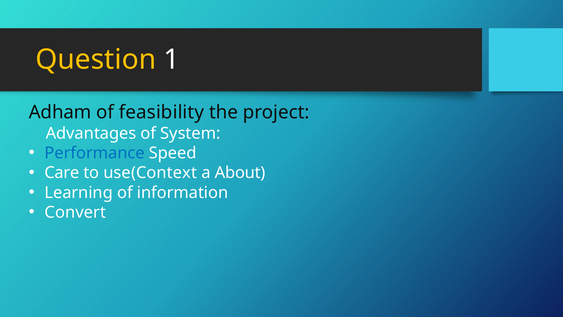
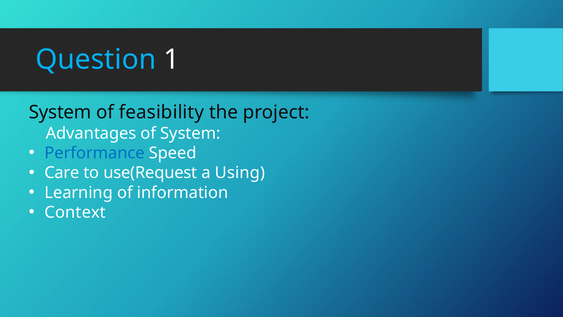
Question colour: yellow -> light blue
Adham at (60, 112): Adham -> System
use(Context: use(Context -> use(Request
About: About -> Using
Convert: Convert -> Context
